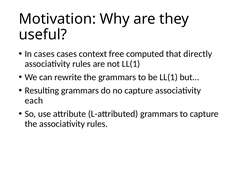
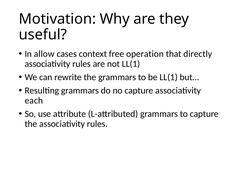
In cases: cases -> allow
computed: computed -> operation
